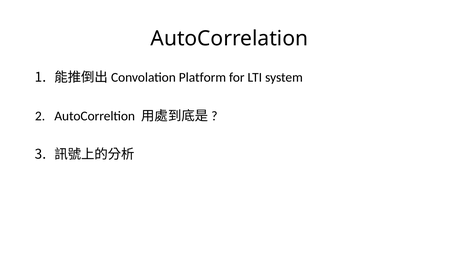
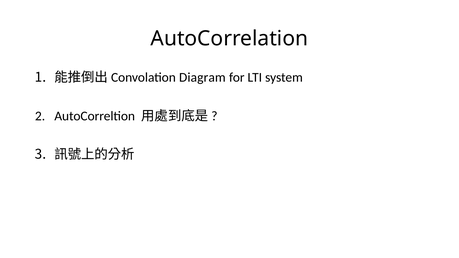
Platform: Platform -> Diagram
